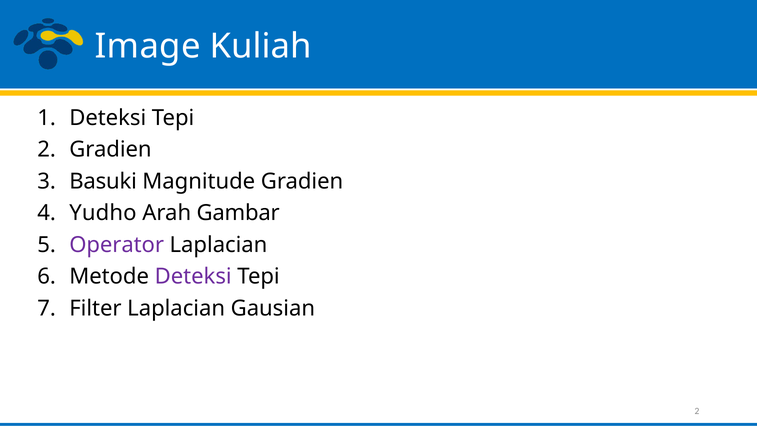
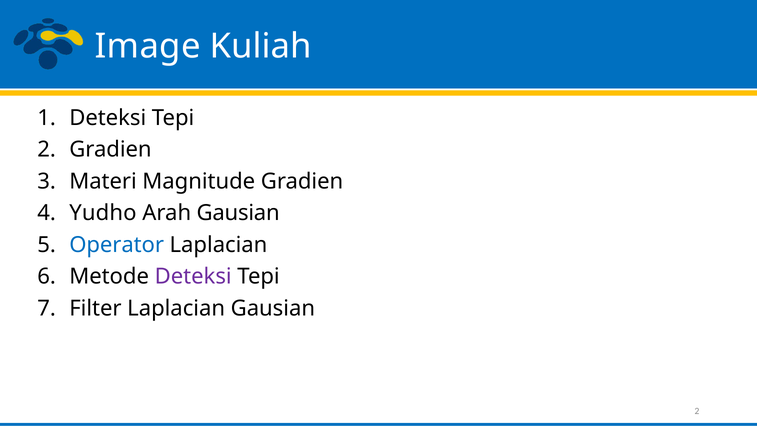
Basuki: Basuki -> Materi
Arah Gambar: Gambar -> Gausian
Operator colour: purple -> blue
